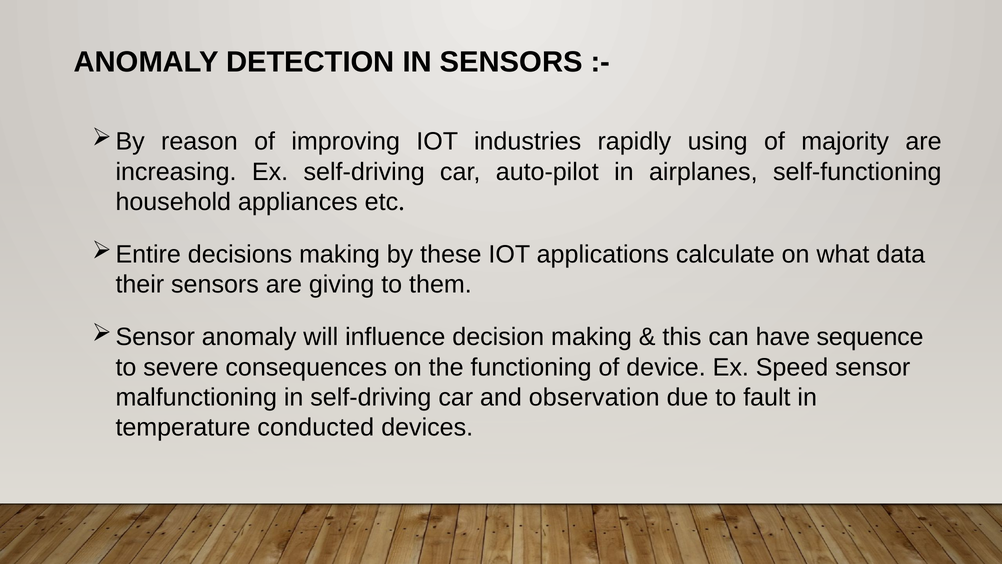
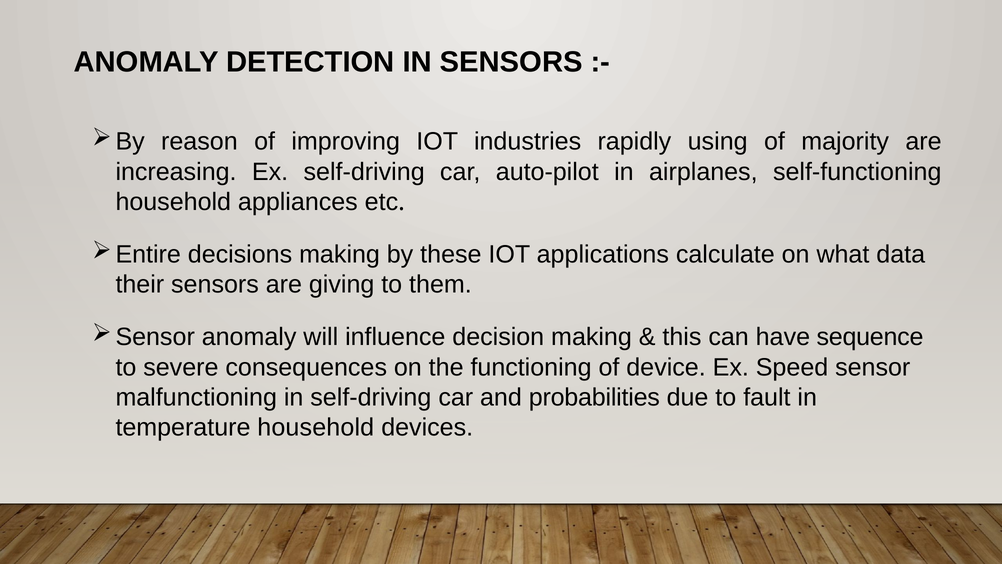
observation: observation -> probabilities
temperature conducted: conducted -> household
